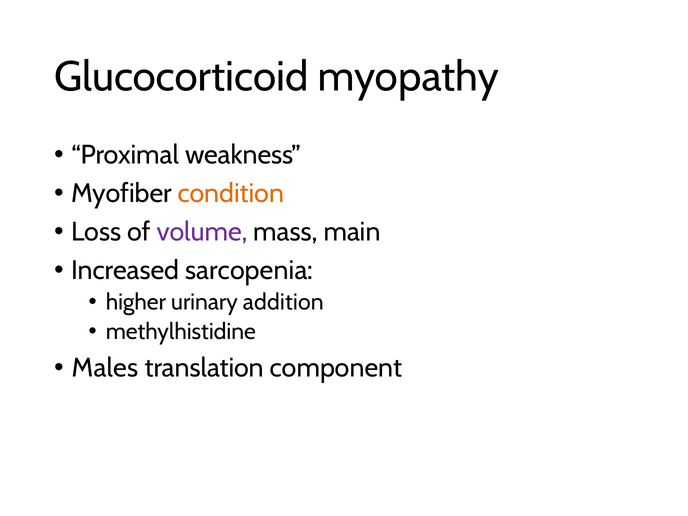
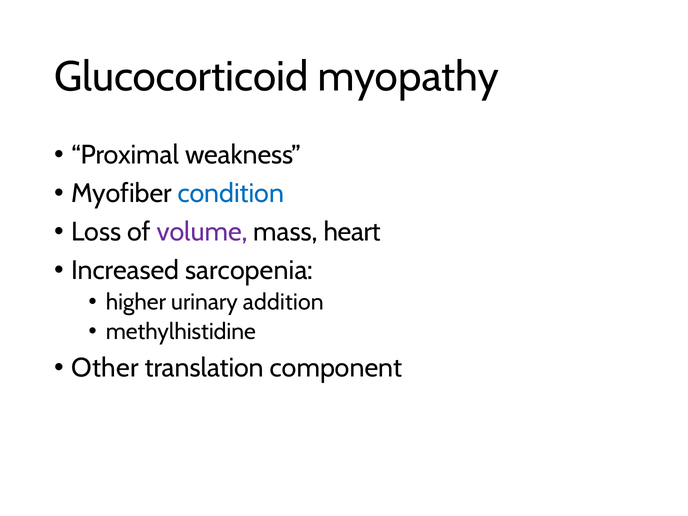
condition colour: orange -> blue
main: main -> heart
Males: Males -> Other
